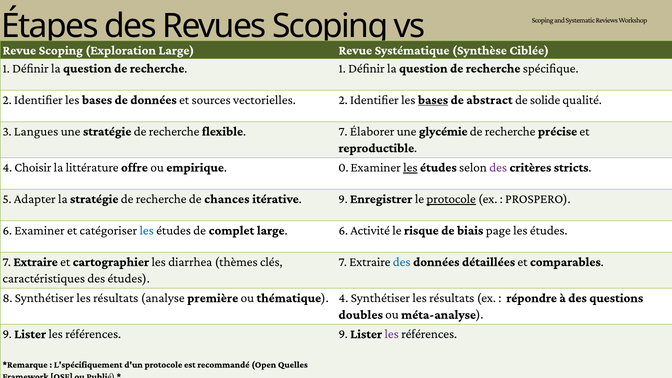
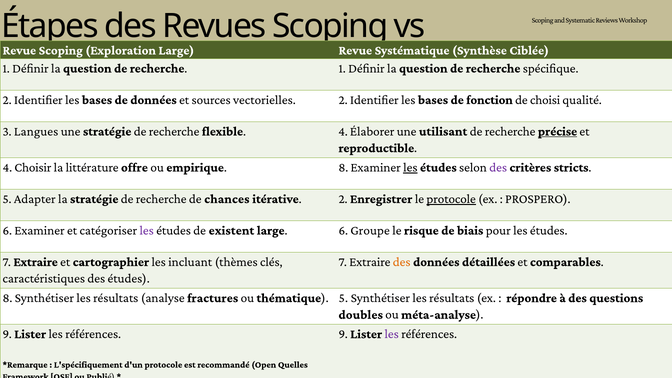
bases at (433, 100) underline: present -> none
abstract: abstract -> fonction
solide: solide -> choisi
flexible 7: 7 -> 4
glycémie: glycémie -> utilisant
précise underline: none -> present
empirique 0: 0 -> 8
itérative 9: 9 -> 2
les at (147, 230) colour: blue -> purple
complet: complet -> existent
Activité: Activité -> Groupe
page: page -> pour
diarrhea: diarrhea -> incluant
des at (402, 262) colour: blue -> orange
première: première -> fractures
thématique 4: 4 -> 5
